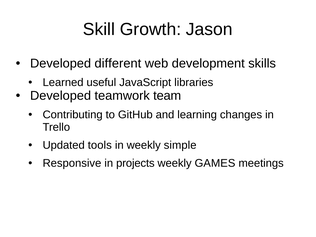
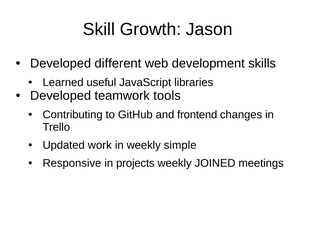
team: team -> tools
learning: learning -> frontend
tools: tools -> work
GAMES: GAMES -> JOINED
